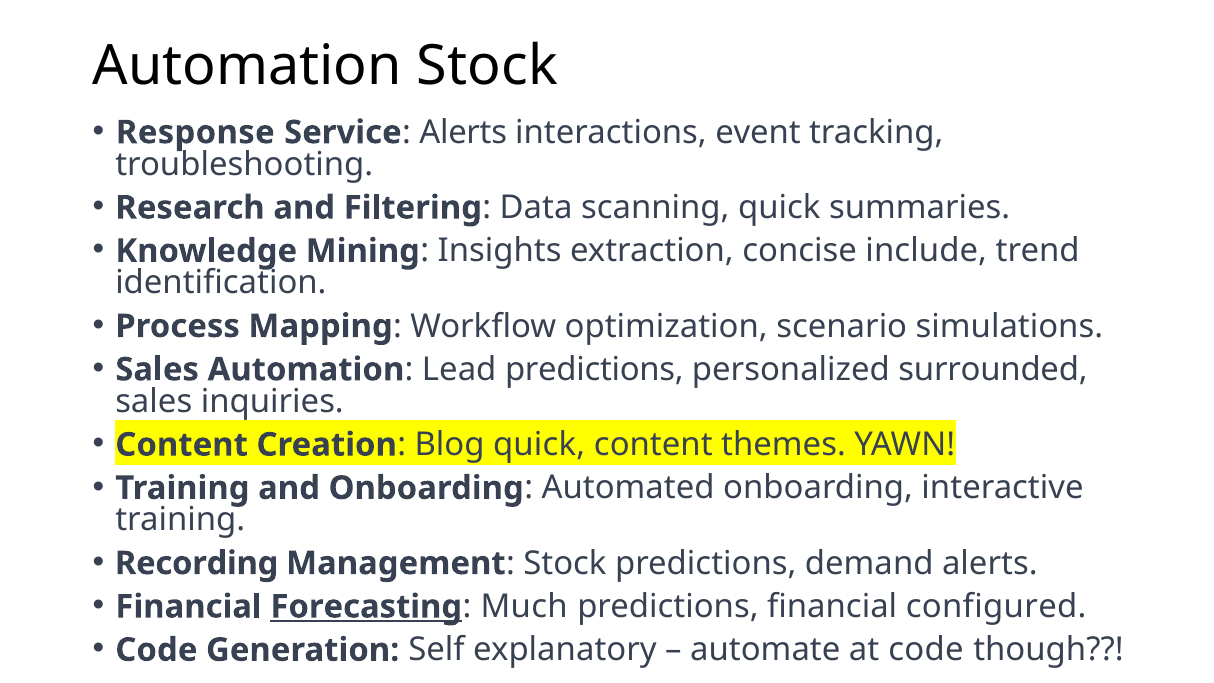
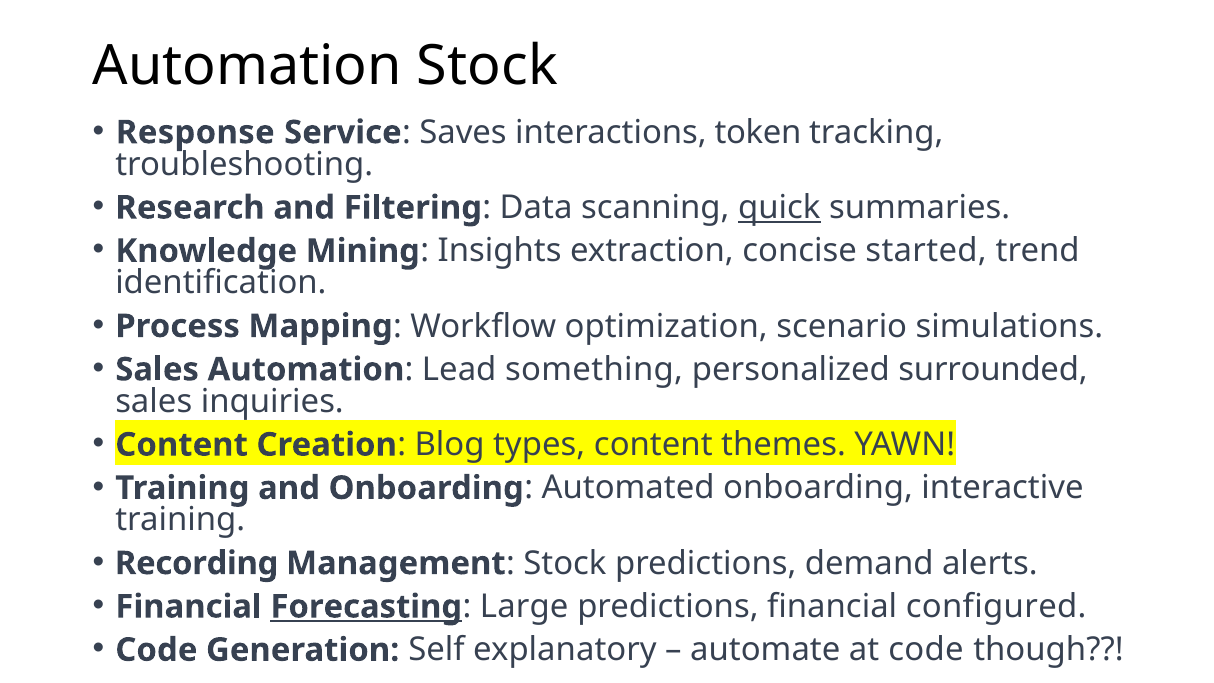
Alerts at (463, 132): Alerts -> Saves
event: event -> token
quick at (779, 208) underline: none -> present
include: include -> started
Lead predictions: predictions -> something
Blog quick: quick -> types
Much: Much -> Large
